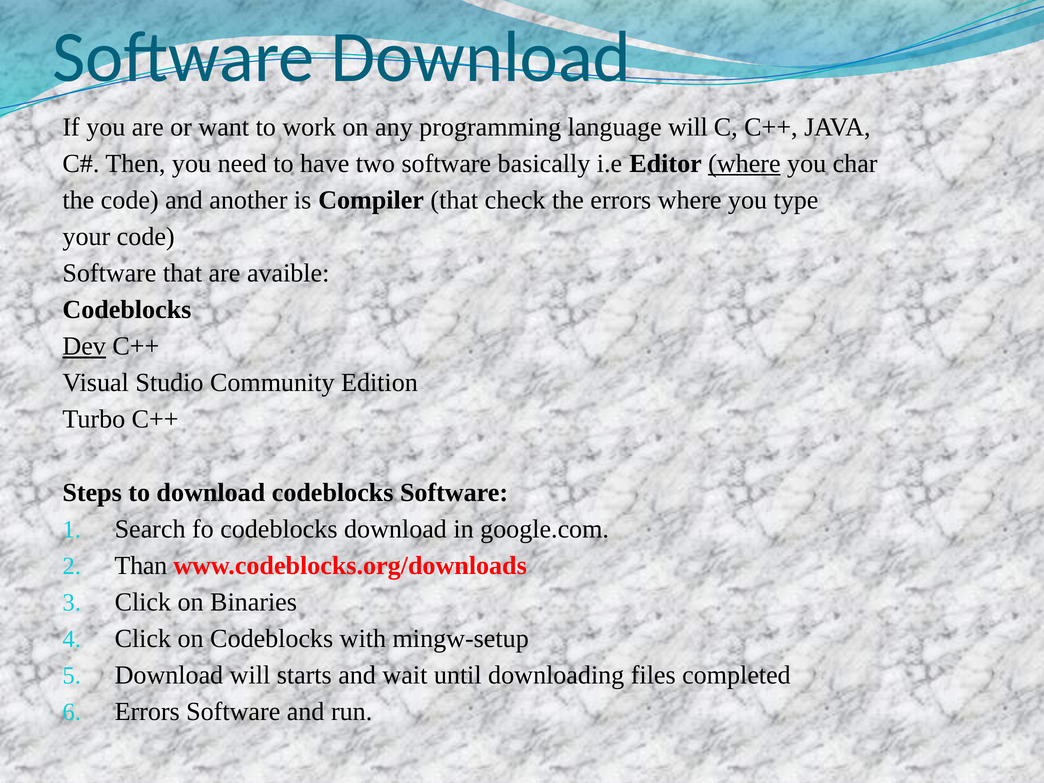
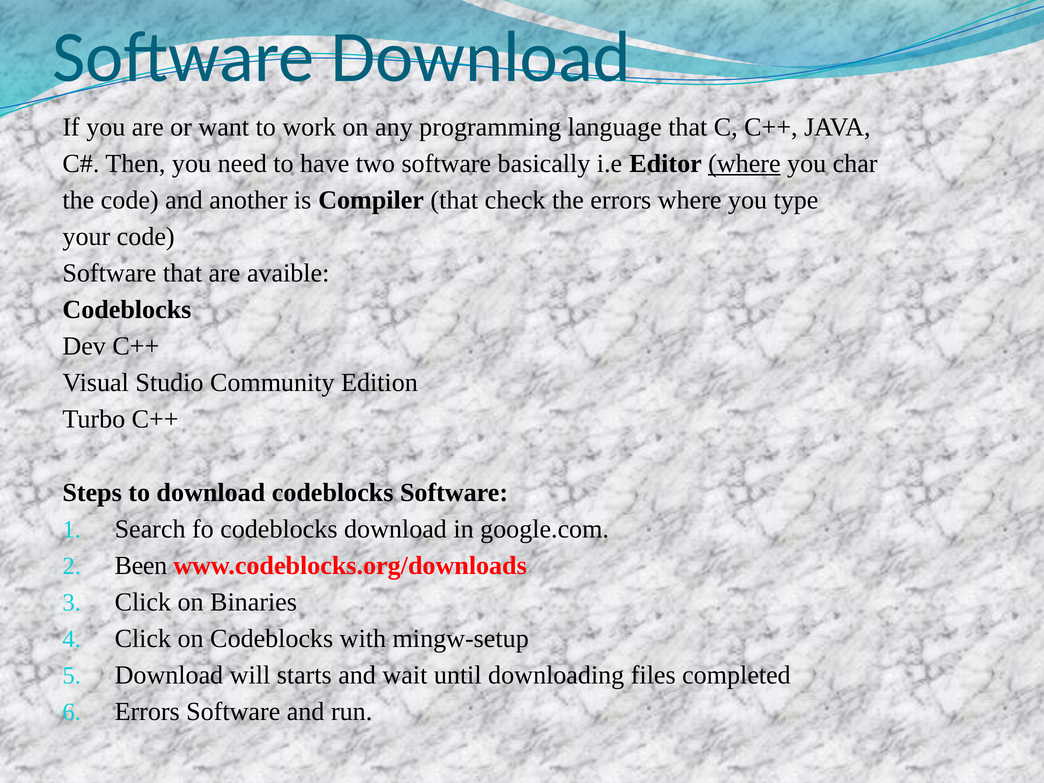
language will: will -> that
Dev underline: present -> none
Than: Than -> Been
